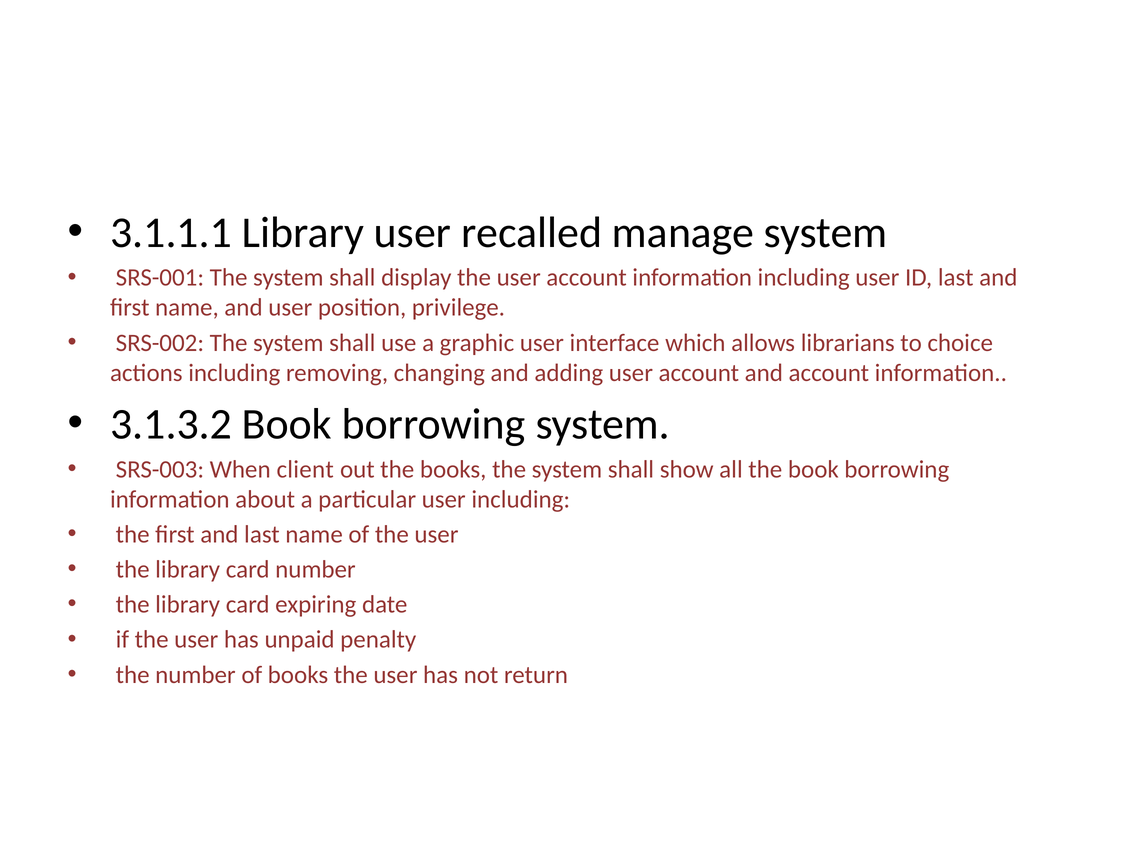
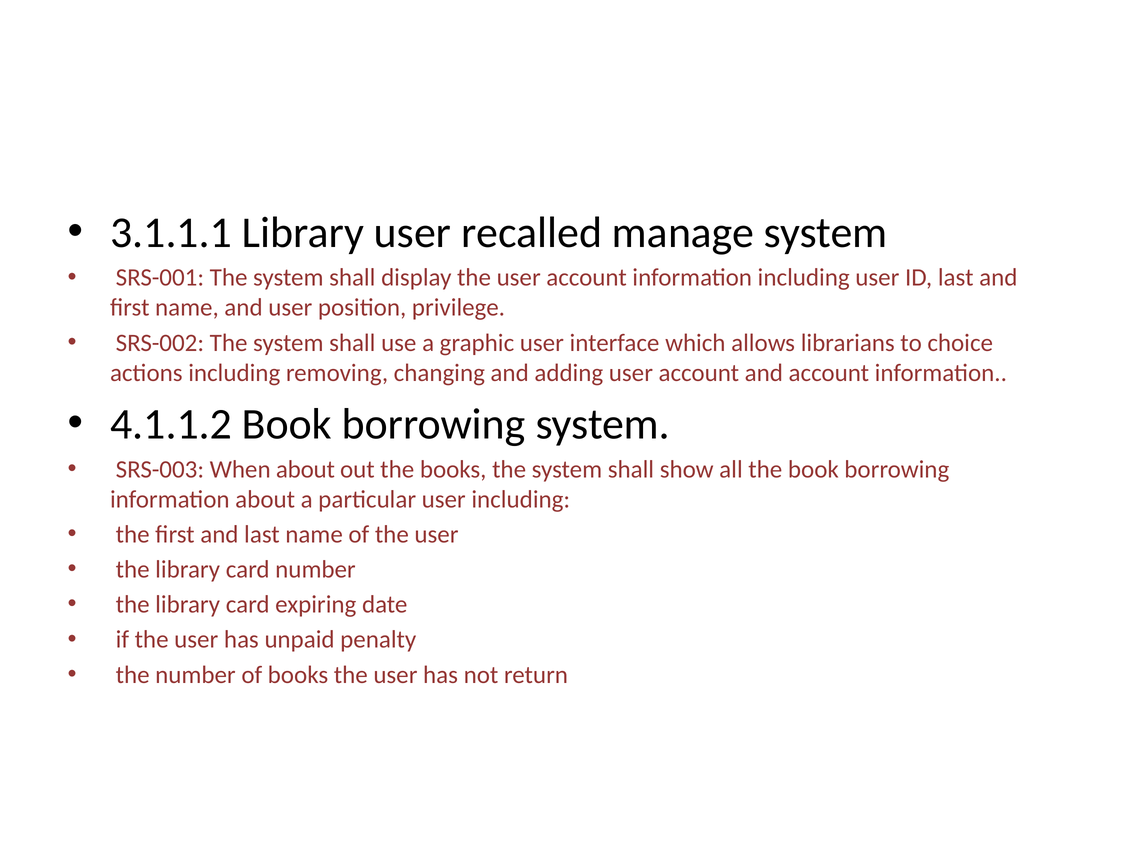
3.1.3.2: 3.1.3.2 -> 4.1.1.2
When client: client -> about
